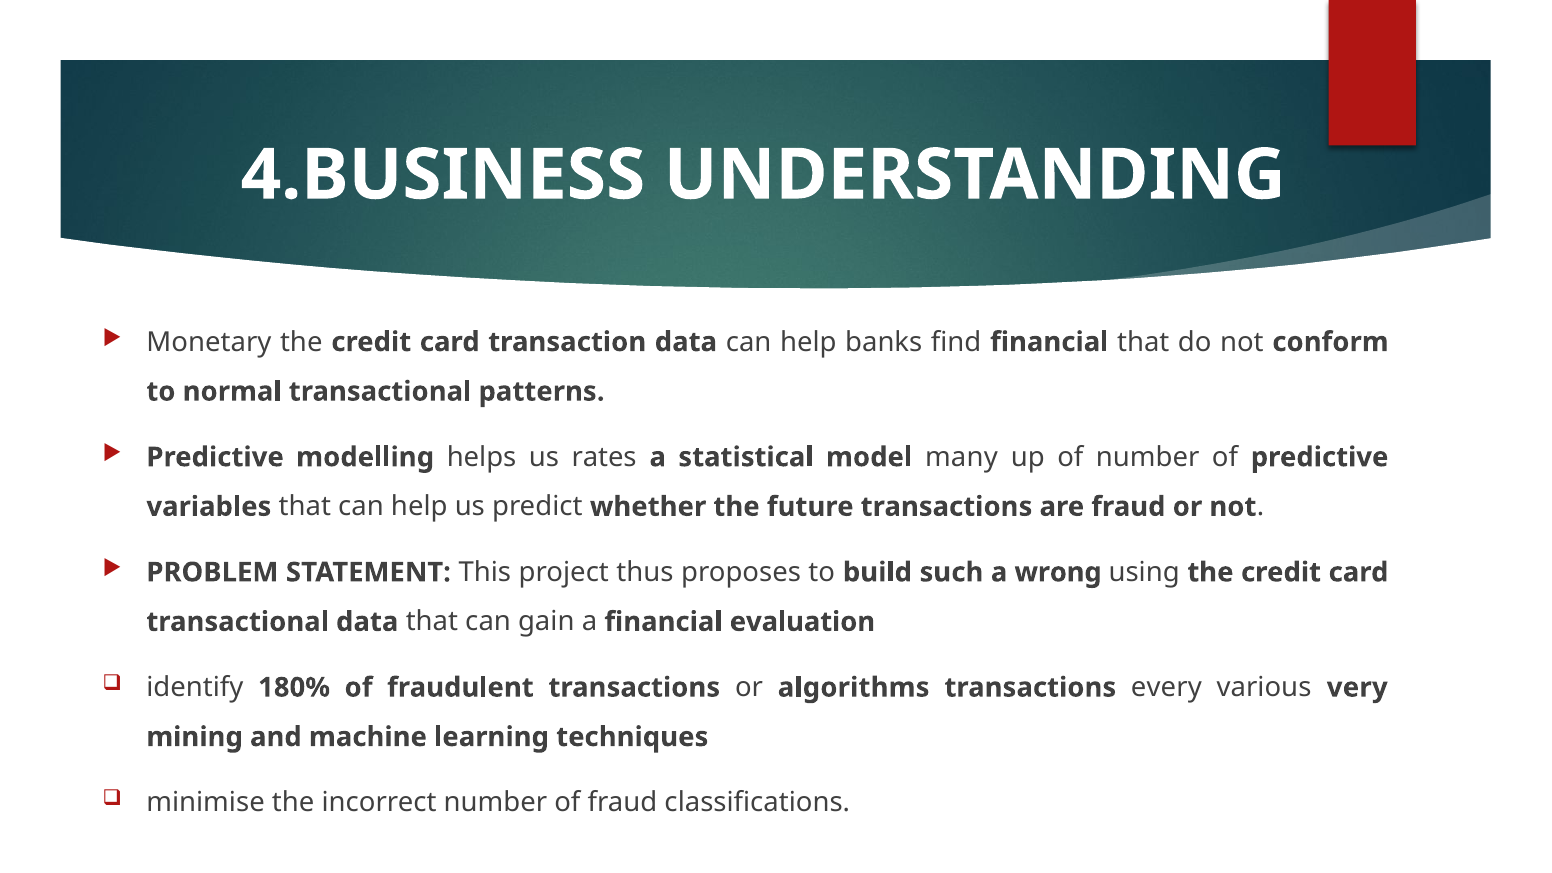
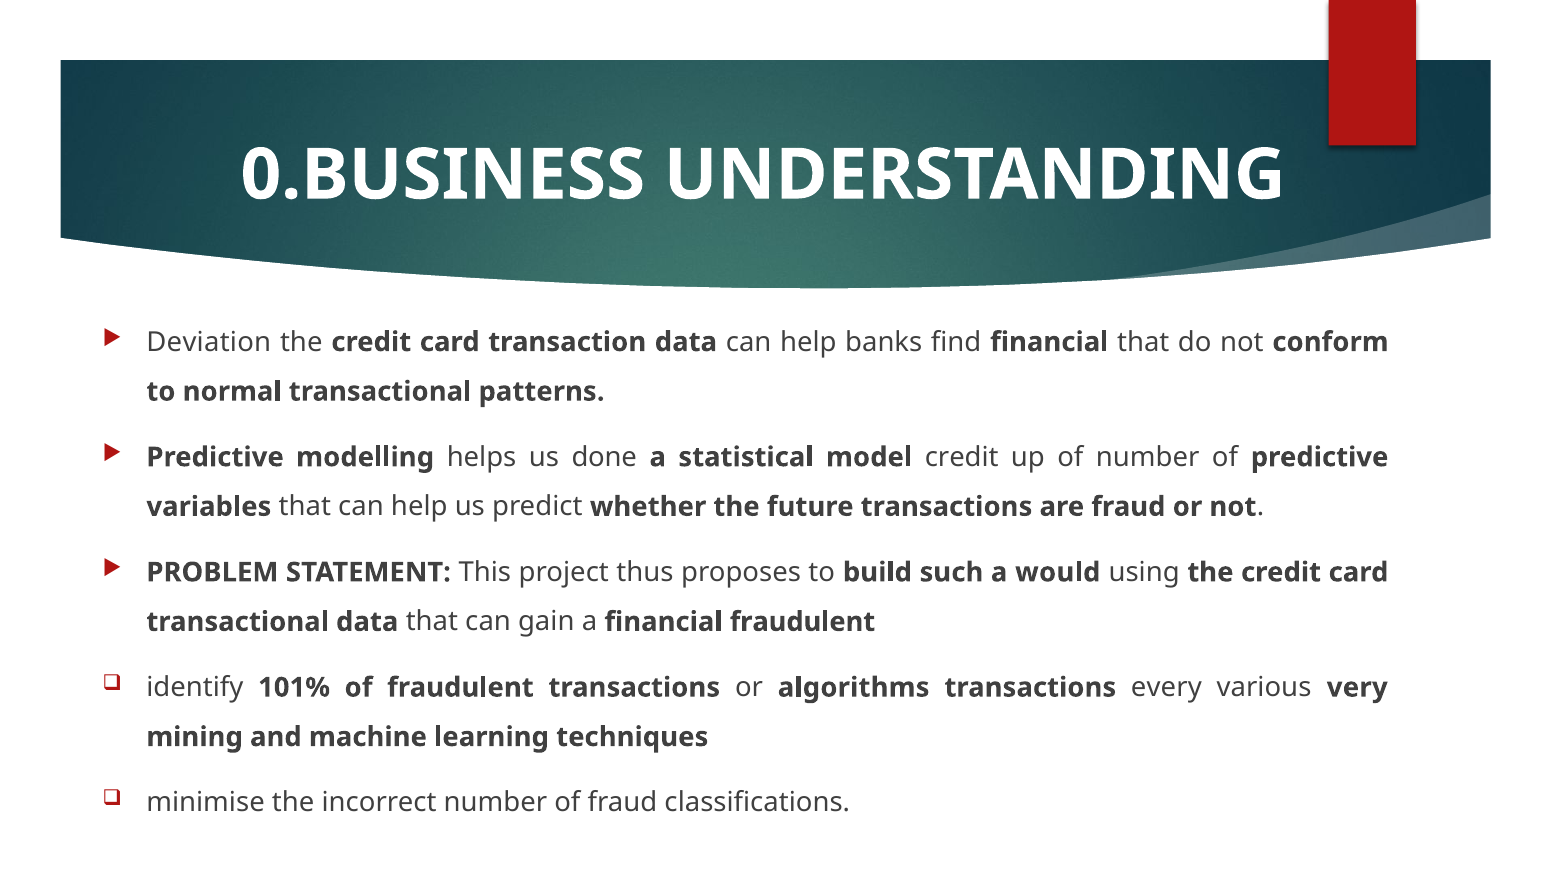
4.BUSINESS: 4.BUSINESS -> 0.BUSINESS
Monetary: Monetary -> Deviation
rates: rates -> done
model many: many -> credit
wrong: wrong -> would
financial evaluation: evaluation -> fraudulent
180%: 180% -> 101%
